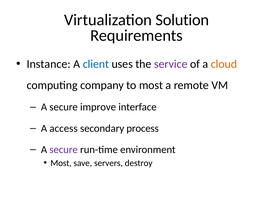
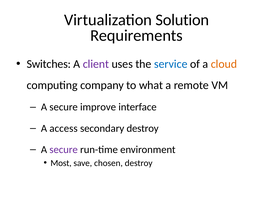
Instance: Instance -> Switches
client colour: blue -> purple
service colour: purple -> blue
to most: most -> what
secondary process: process -> destroy
servers: servers -> chosen
